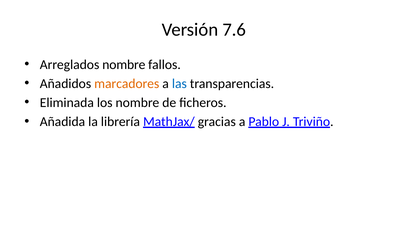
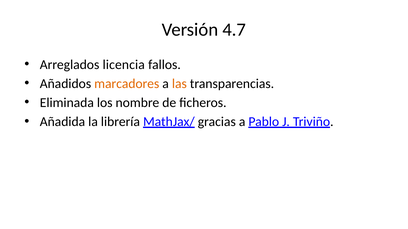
7.6: 7.6 -> 4.7
Arreglados nombre: nombre -> licencia
las colour: blue -> orange
